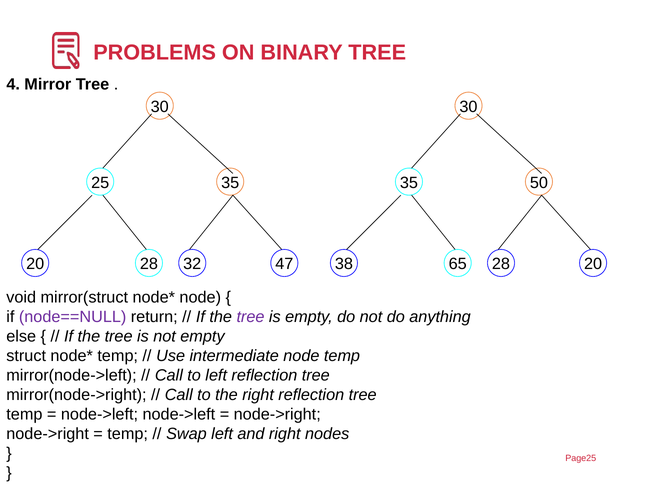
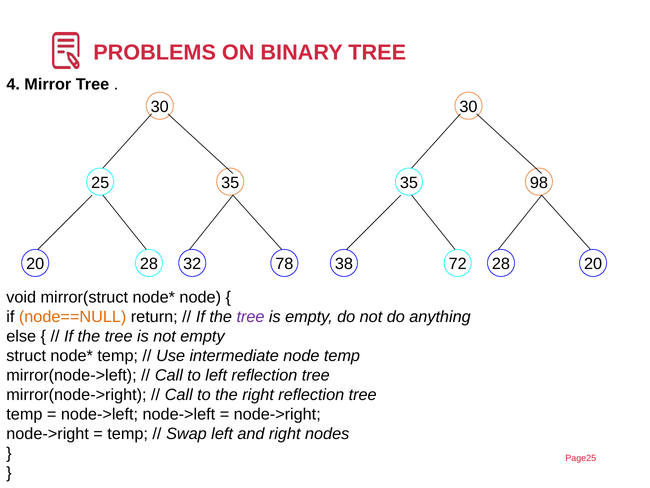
50: 50 -> 98
47: 47 -> 78
65: 65 -> 72
node==NULL colour: purple -> orange
